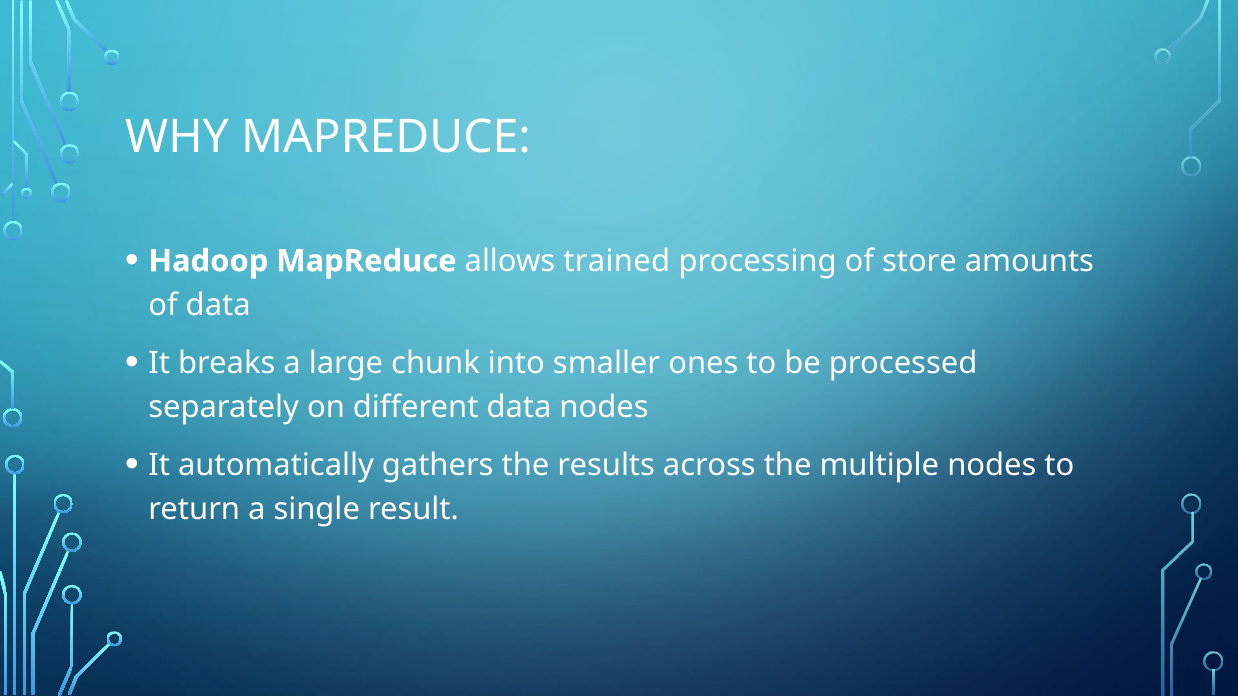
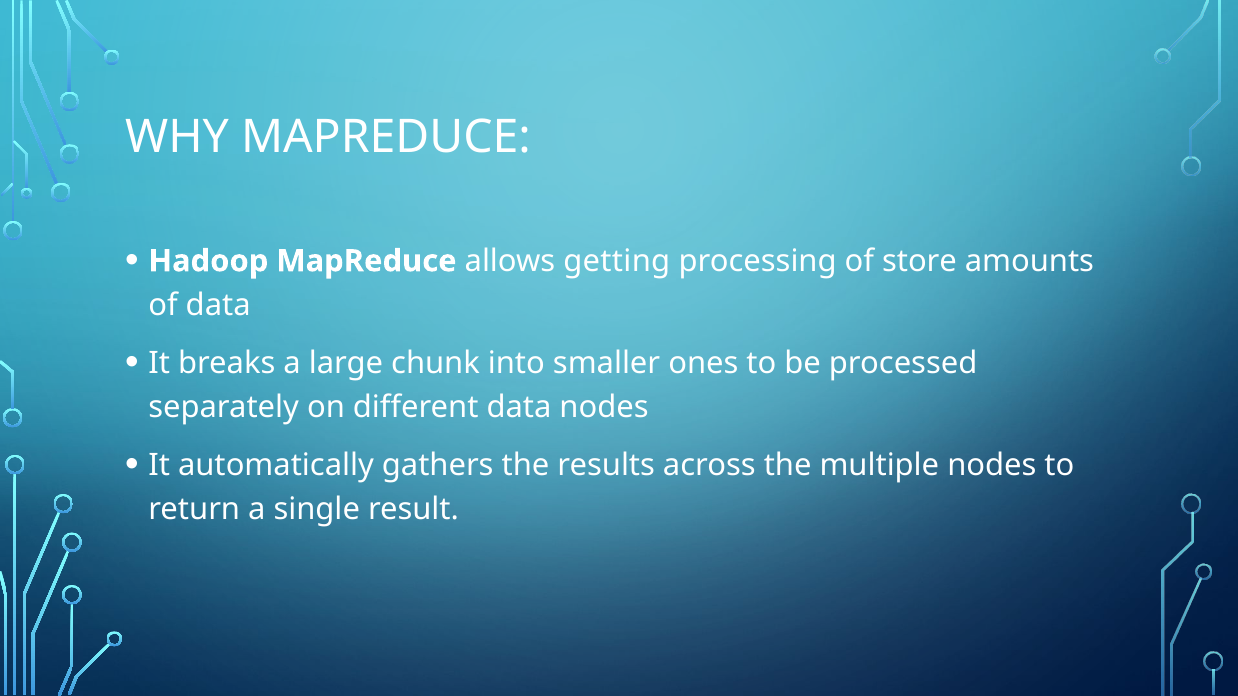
trained: trained -> getting
